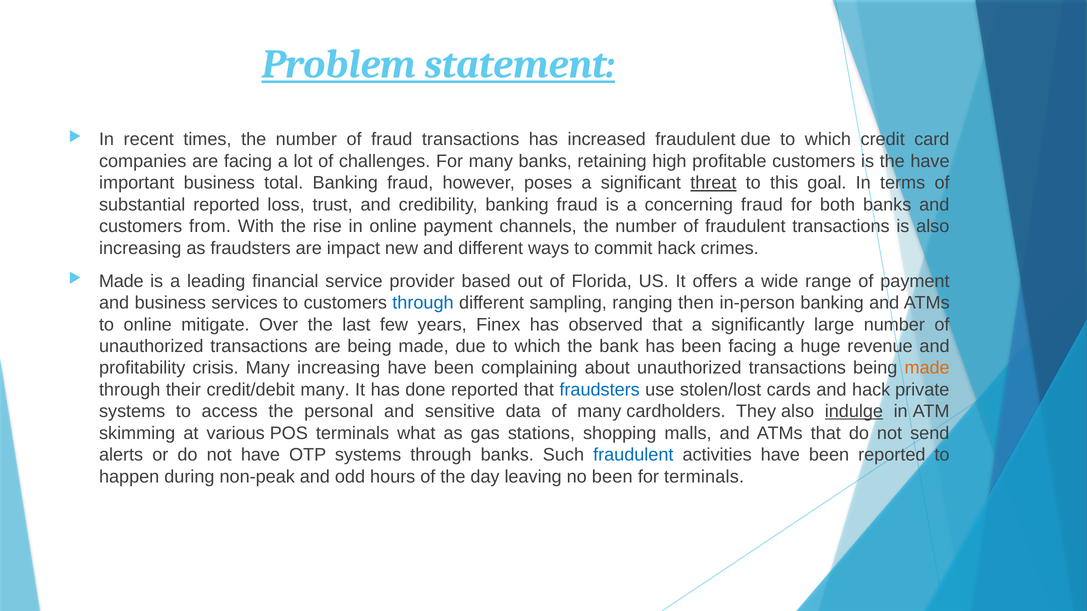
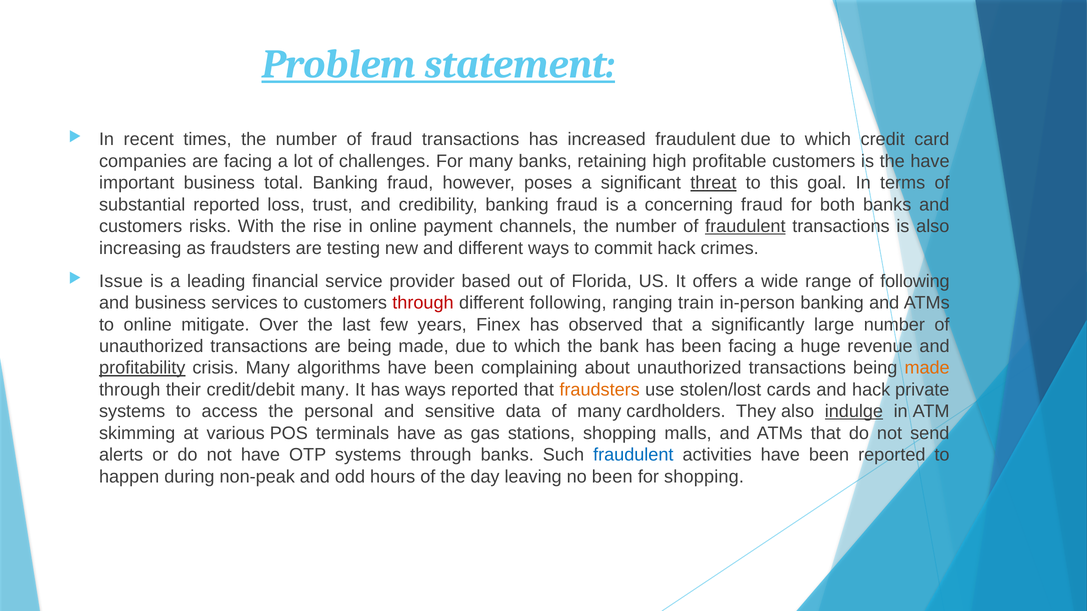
from: from -> risks
fraudulent at (745, 227) underline: none -> present
impact: impact -> testing
Made at (121, 281): Made -> Issue
of payment: payment -> following
through at (423, 303) colour: blue -> red
different sampling: sampling -> following
then: then -> train
profitability underline: none -> present
Many increasing: increasing -> algorithms
has done: done -> ways
fraudsters at (600, 390) colour: blue -> orange
terminals what: what -> have
for terminals: terminals -> shopping
